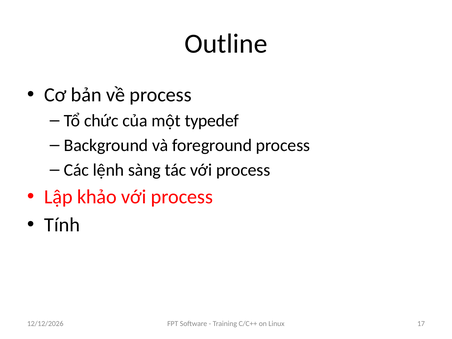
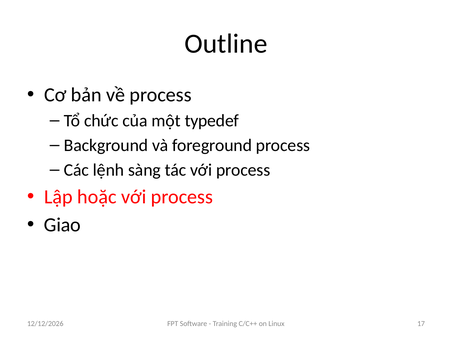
khảo: khảo -> hoặc
Tính: Tính -> Giao
